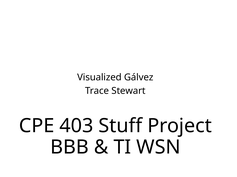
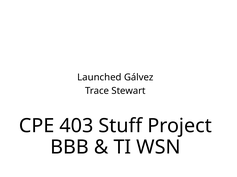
Visualized: Visualized -> Launched
